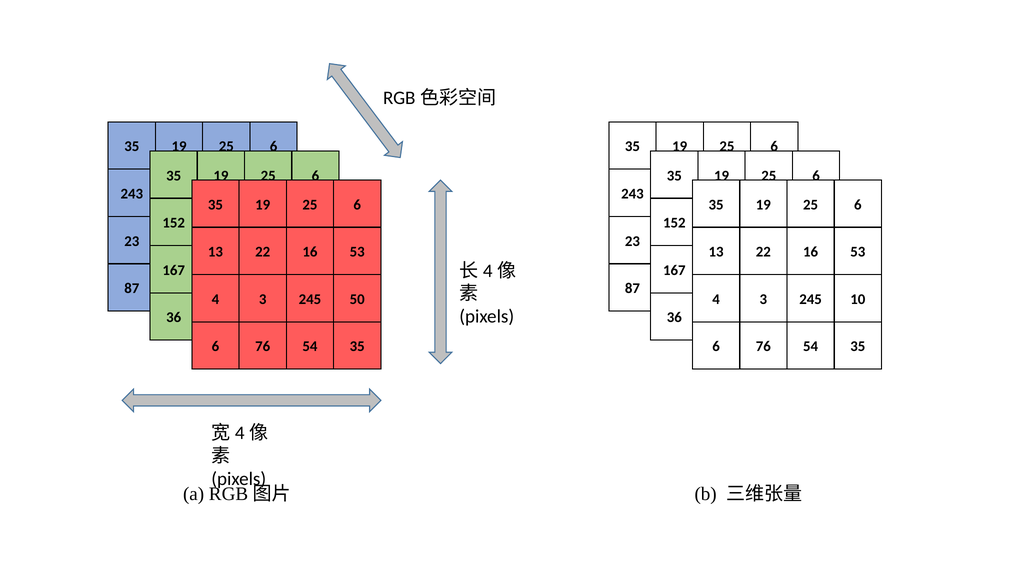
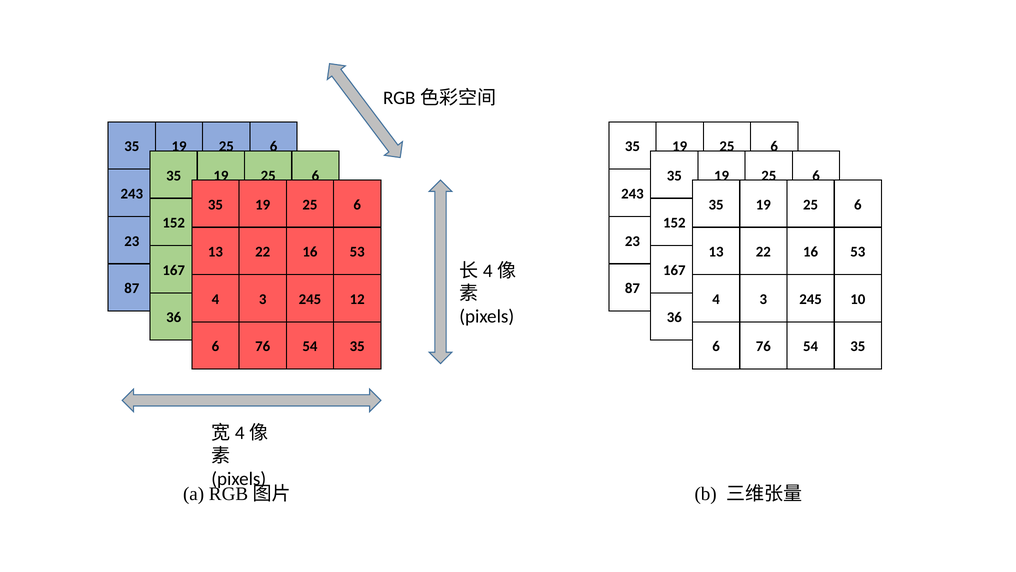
50: 50 -> 12
